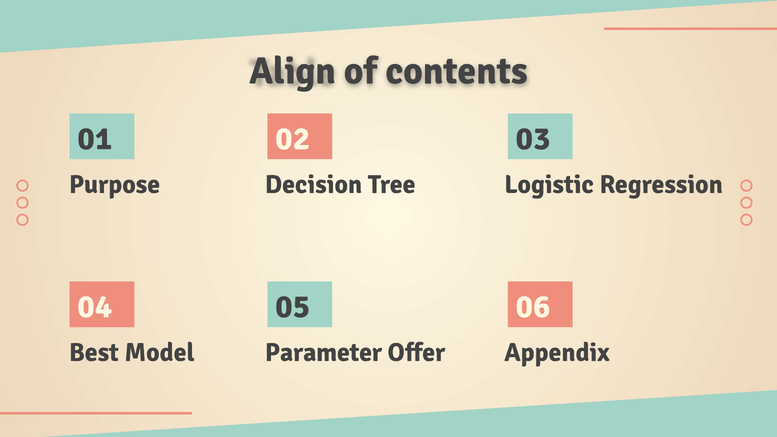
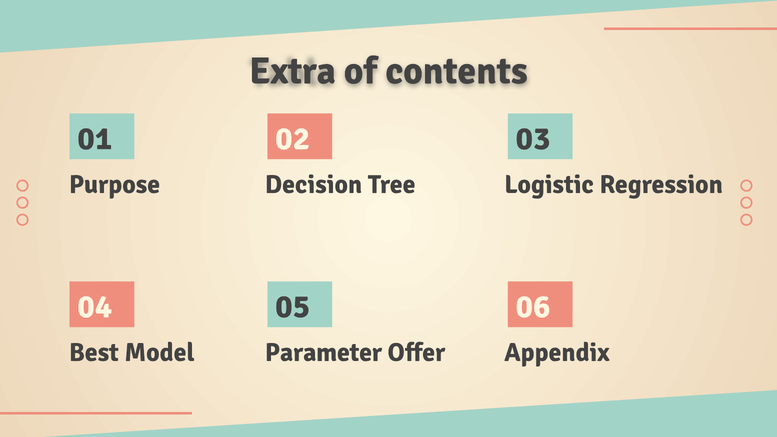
Align: Align -> Extra
